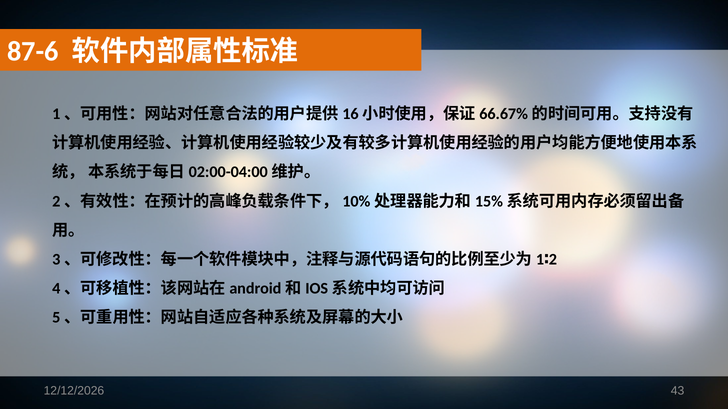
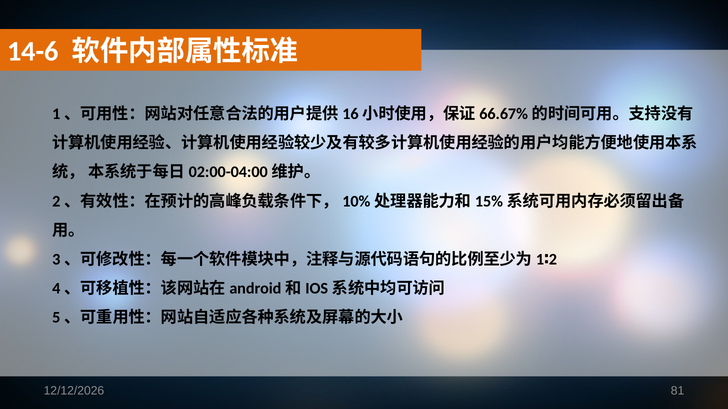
87-6: 87-6 -> 14-6
43: 43 -> 81
